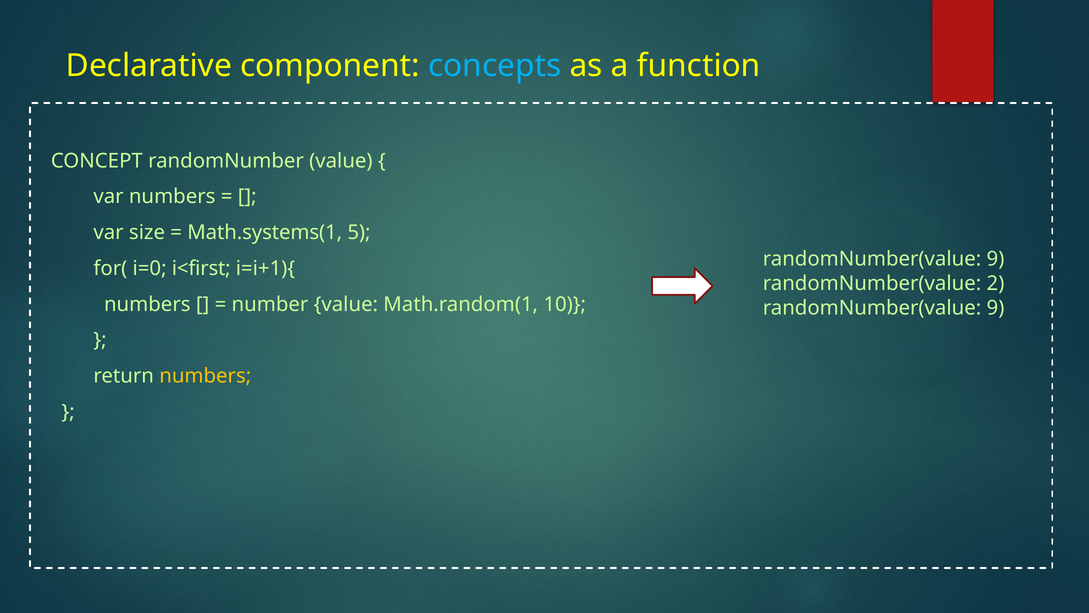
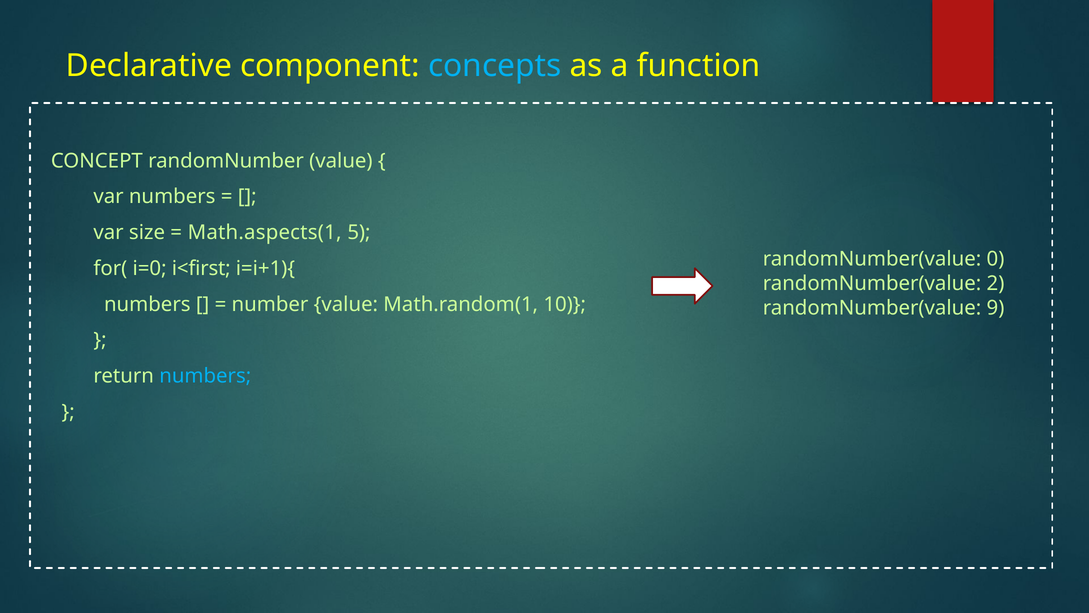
Math.systems(1: Math.systems(1 -> Math.aspects(1
9 at (995, 259): 9 -> 0
numbers at (205, 376) colour: yellow -> light blue
